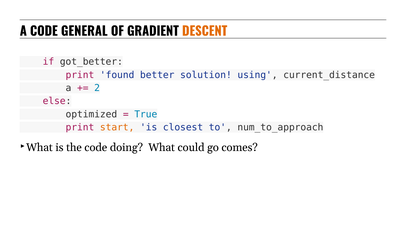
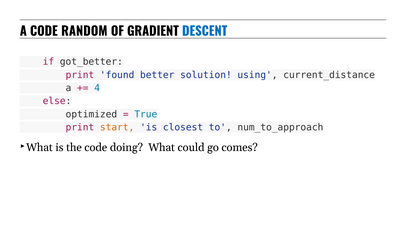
GENERAL: GENERAL -> RANDOM
DESCENT colour: orange -> blue
2: 2 -> 4
